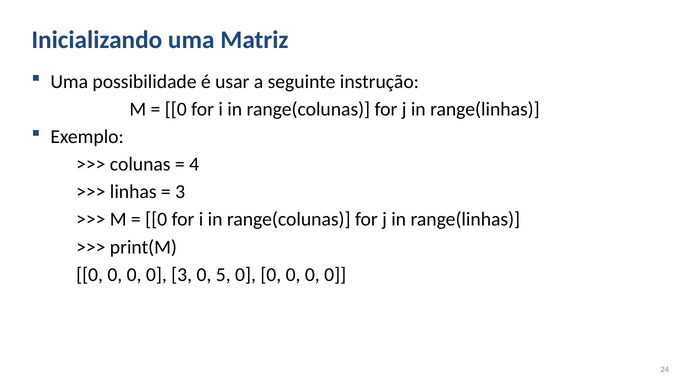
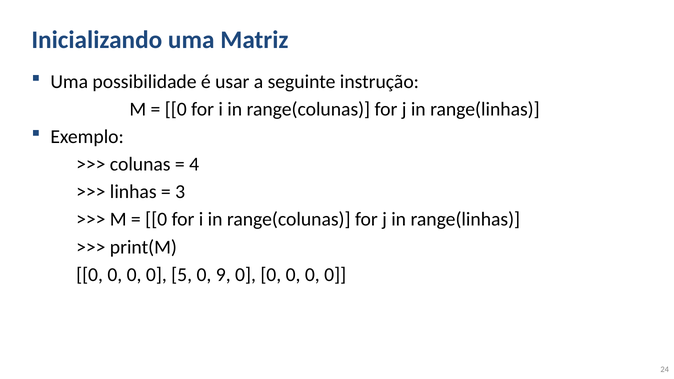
0 3: 3 -> 5
5: 5 -> 9
